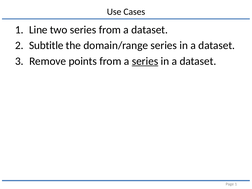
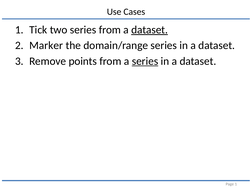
Line: Line -> Tick
dataset at (150, 30) underline: none -> present
Subtitle: Subtitle -> Marker
